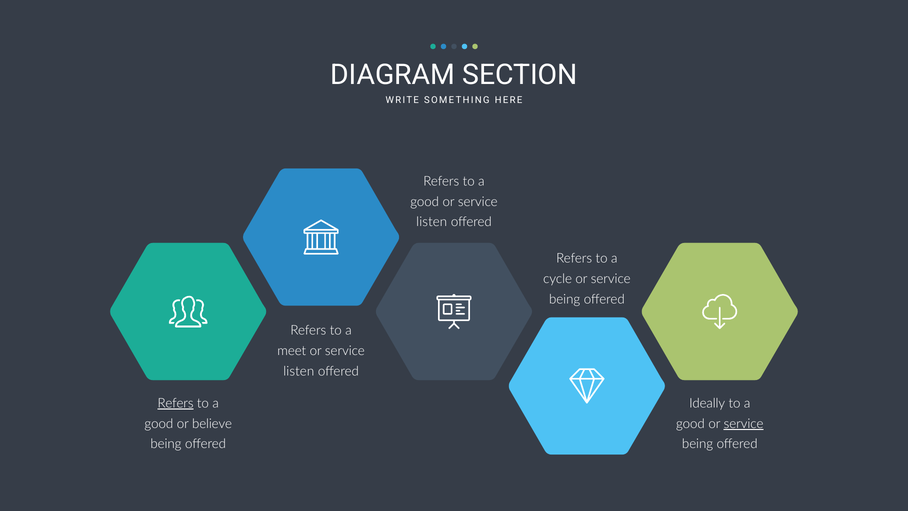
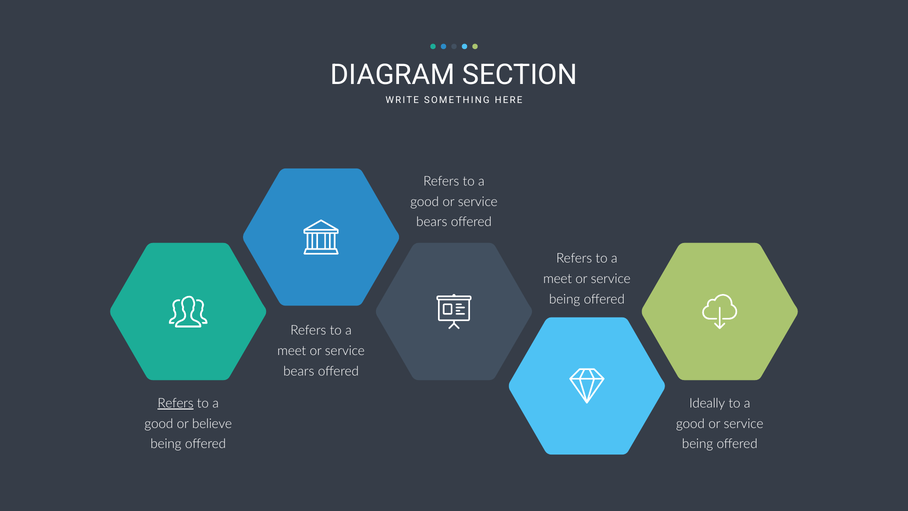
listen at (432, 222): listen -> bears
cycle at (558, 279): cycle -> meet
listen at (299, 371): listen -> bears
service at (744, 424) underline: present -> none
